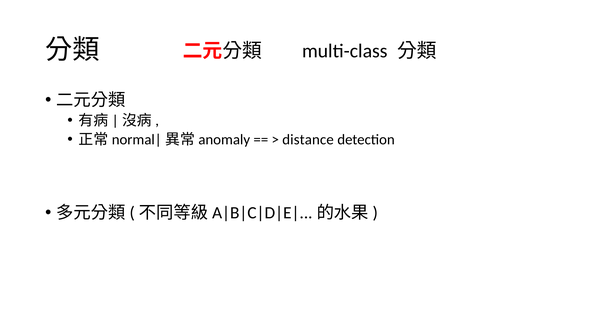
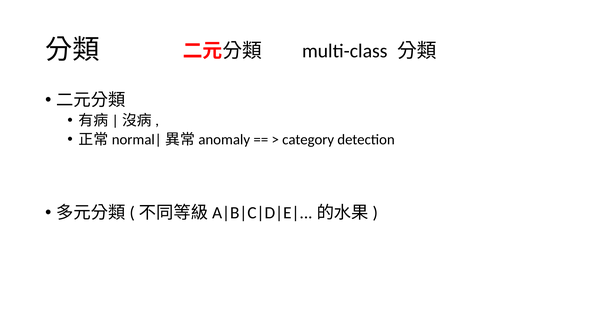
distance: distance -> category
